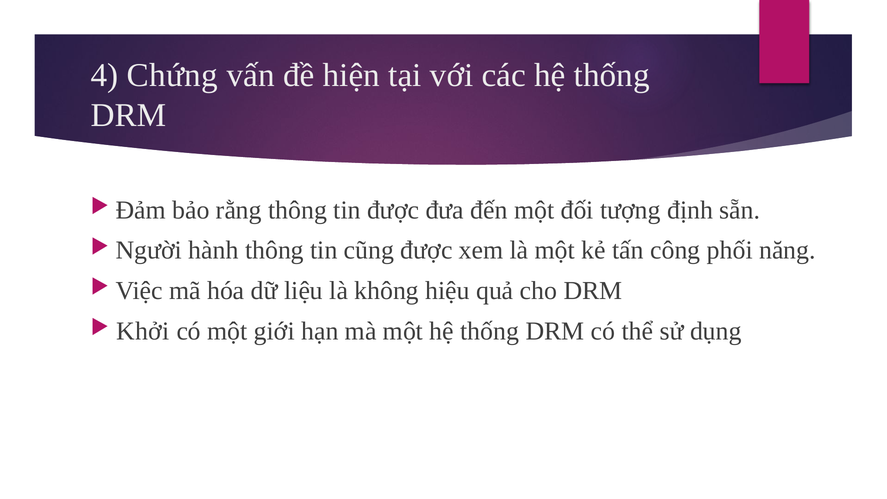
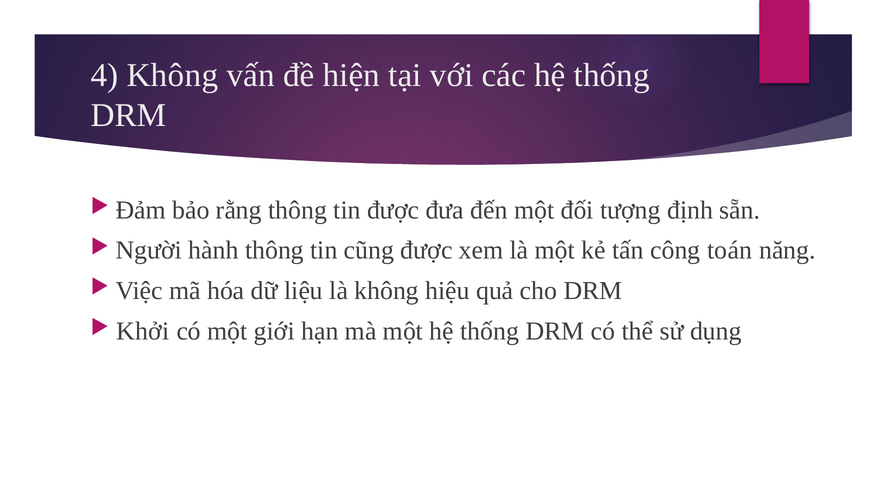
4 Chứng: Chứng -> Không
phối: phối -> toán
